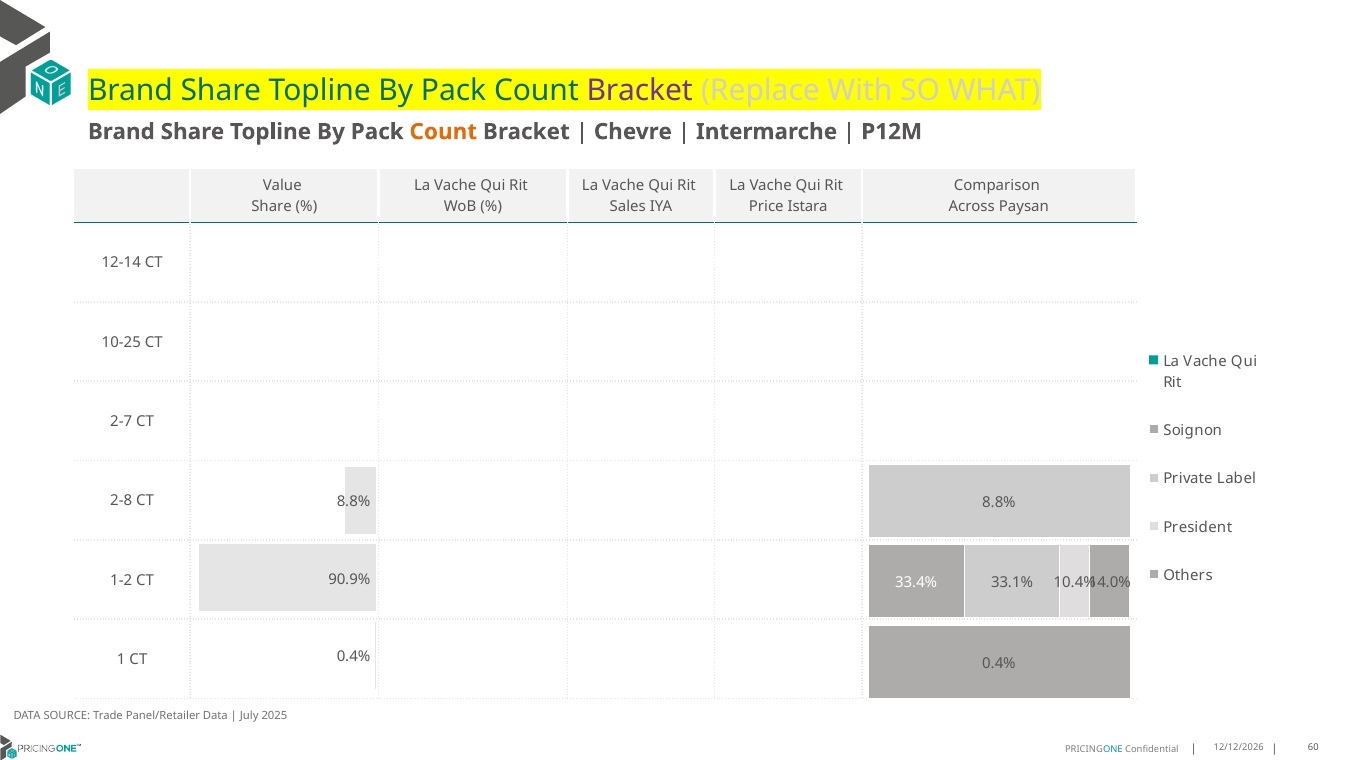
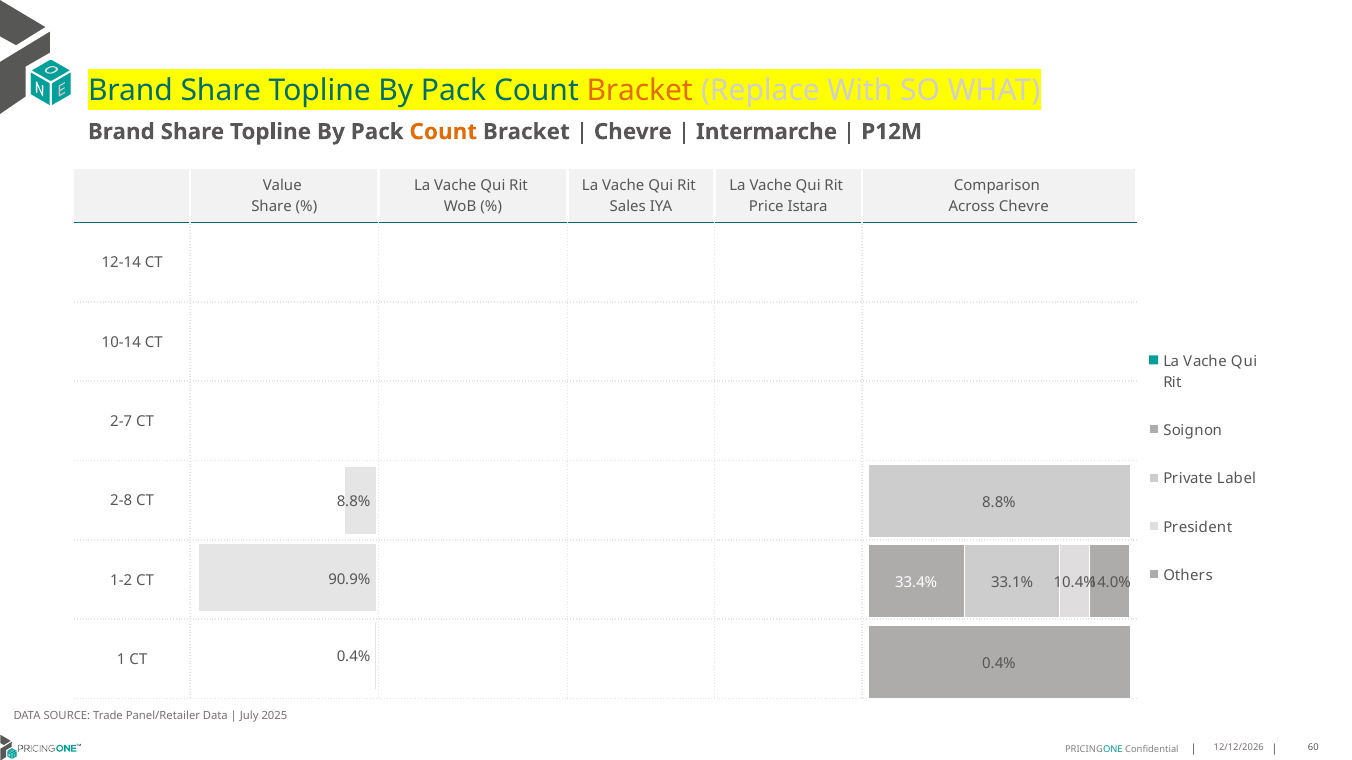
Bracket at (640, 91) colour: purple -> orange
Across Paysan: Paysan -> Chevre
10-25: 10-25 -> 10-14
